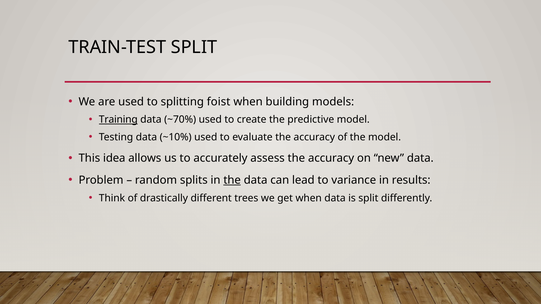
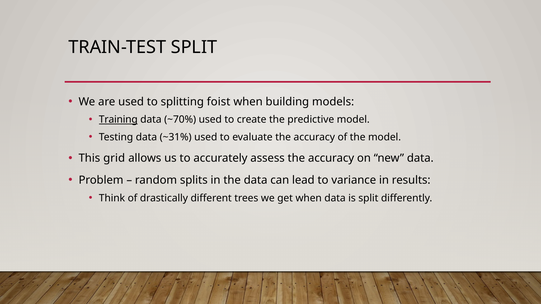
~10%: ~10% -> ~31%
idea: idea -> grid
the at (232, 180) underline: present -> none
